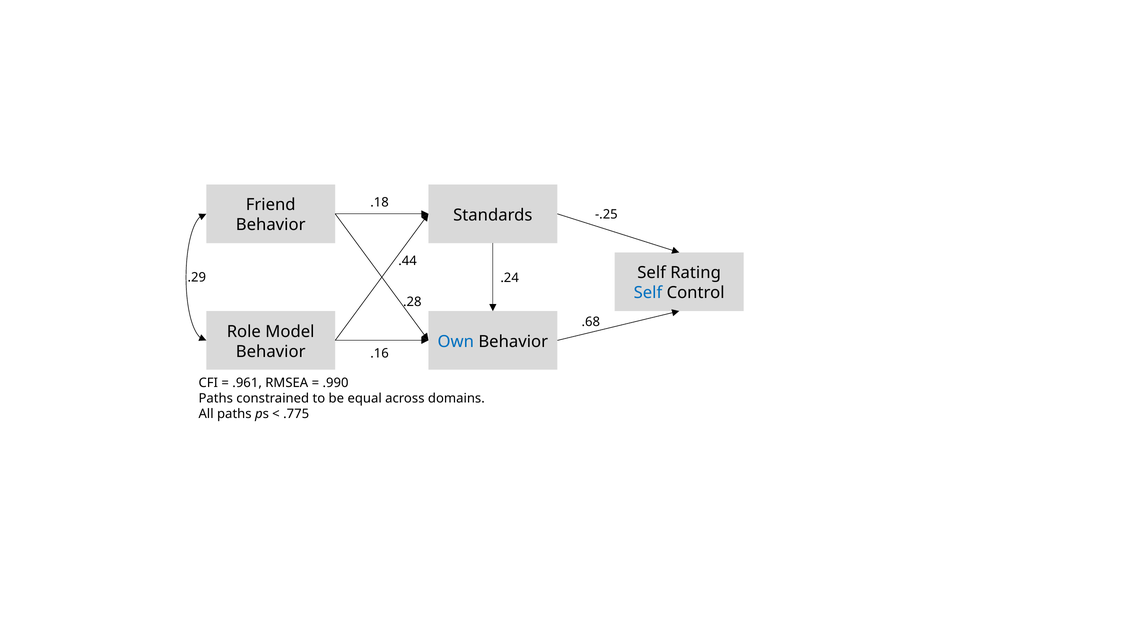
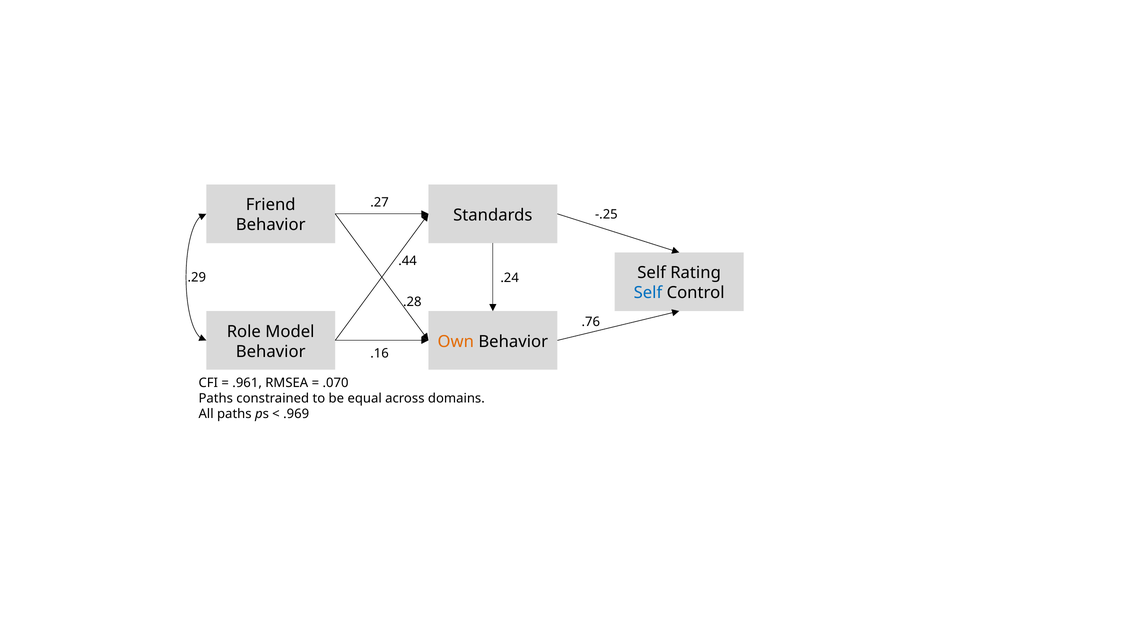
.18: .18 -> .27
.68: .68 -> .76
Own colour: blue -> orange
.990: .990 -> .070
.775: .775 -> .969
